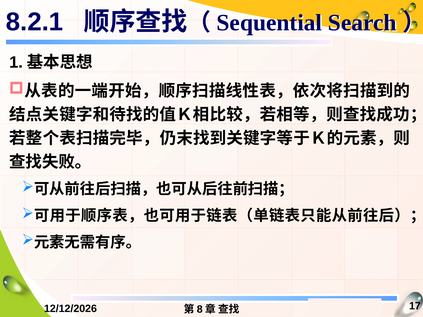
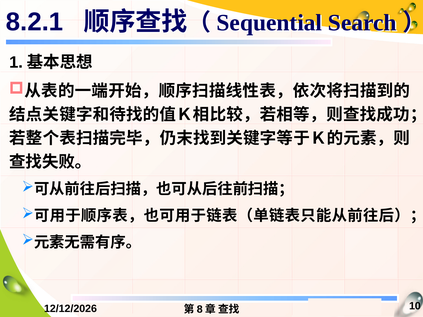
17: 17 -> 10
